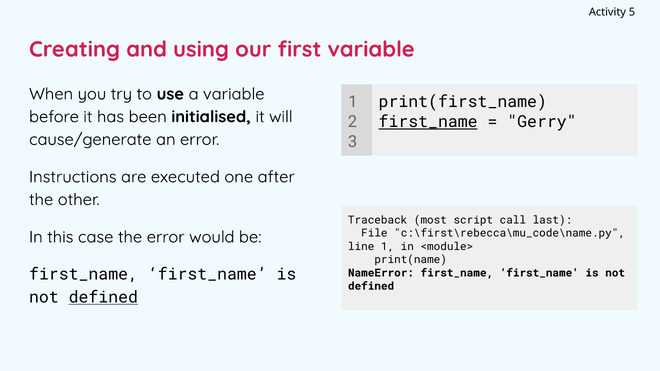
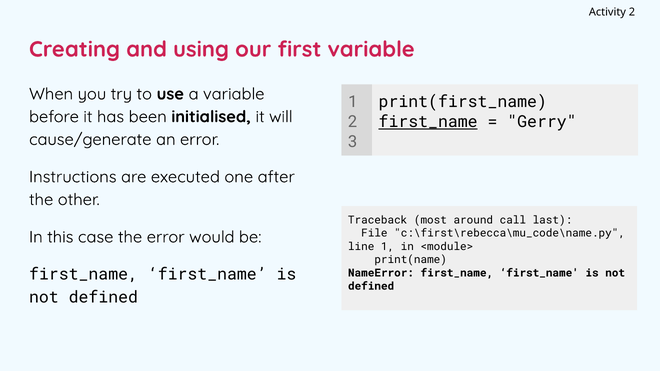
Activity 5: 5 -> 2
script: script -> around
defined at (103, 297) underline: present -> none
